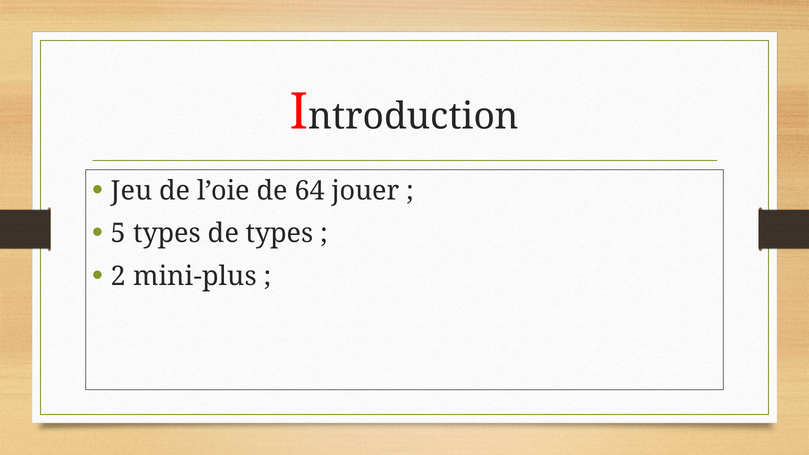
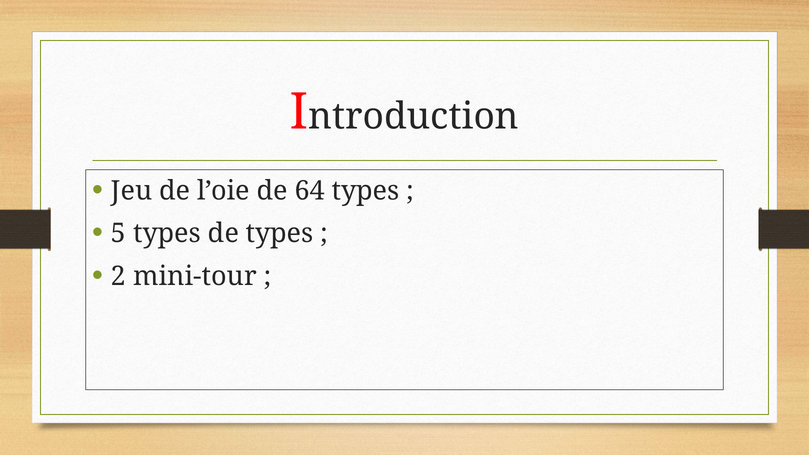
64 jouer: jouer -> types
mini-plus: mini-plus -> mini-tour
